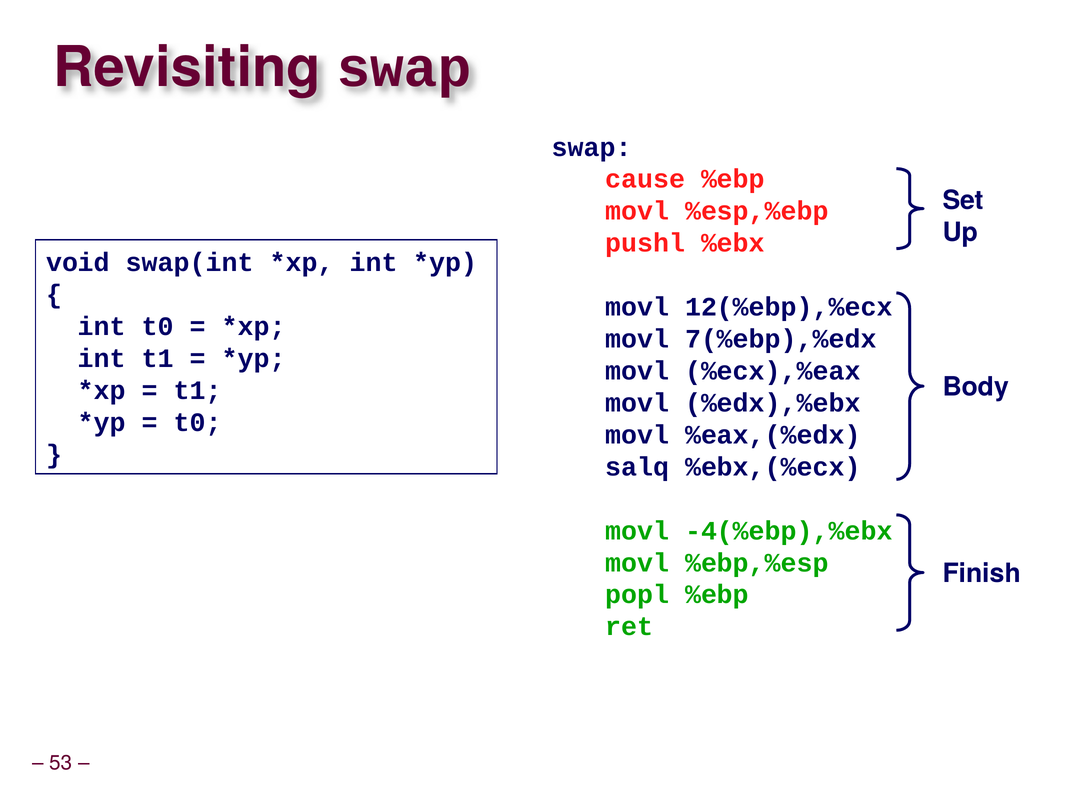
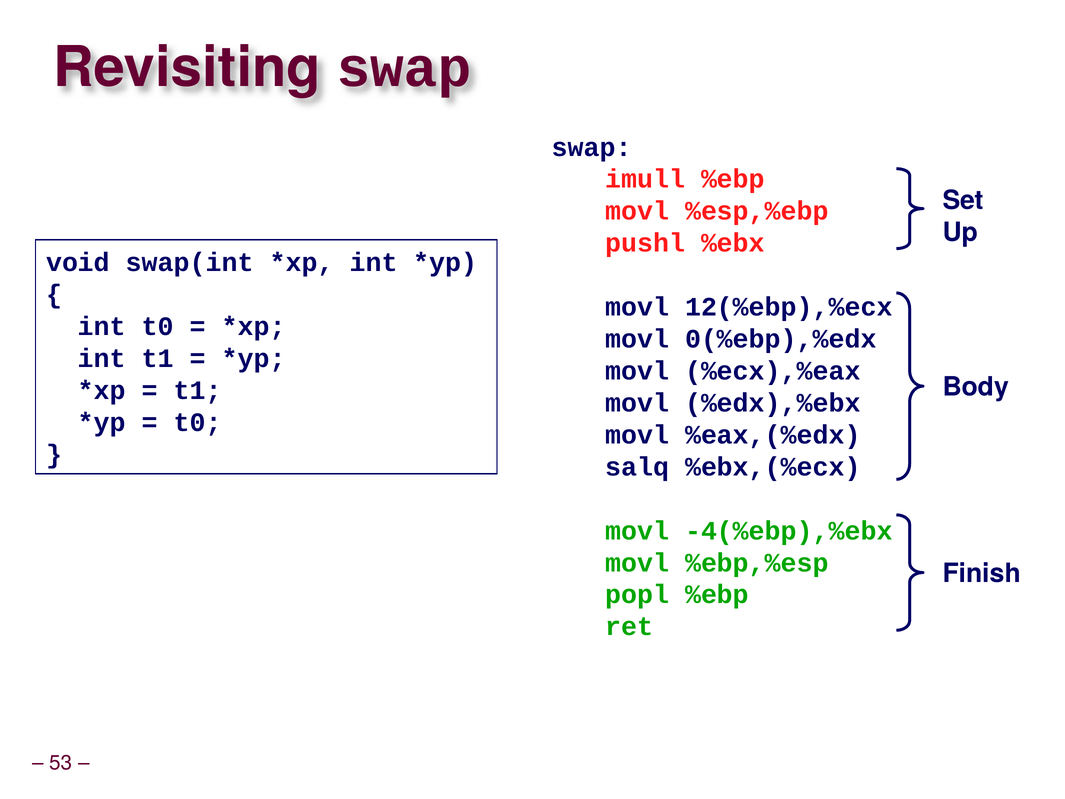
cause: cause -> imull
7(%ebp),%edx: 7(%ebp),%edx -> 0(%ebp),%edx
